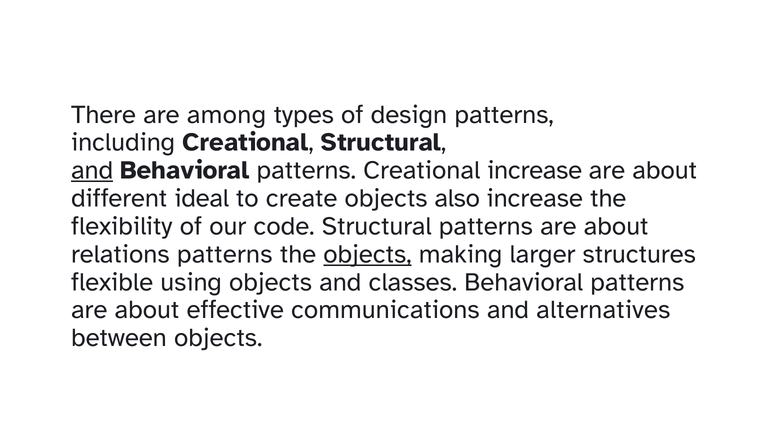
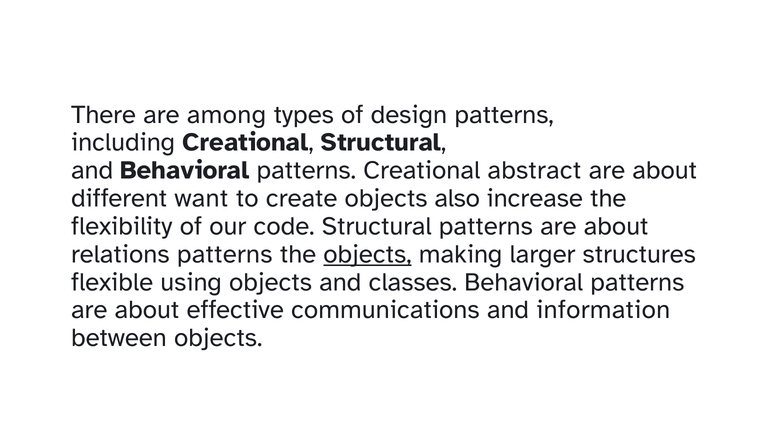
and at (92, 171) underline: present -> none
Creational increase: increase -> abstract
ideal: ideal -> want
alternatives: alternatives -> information
